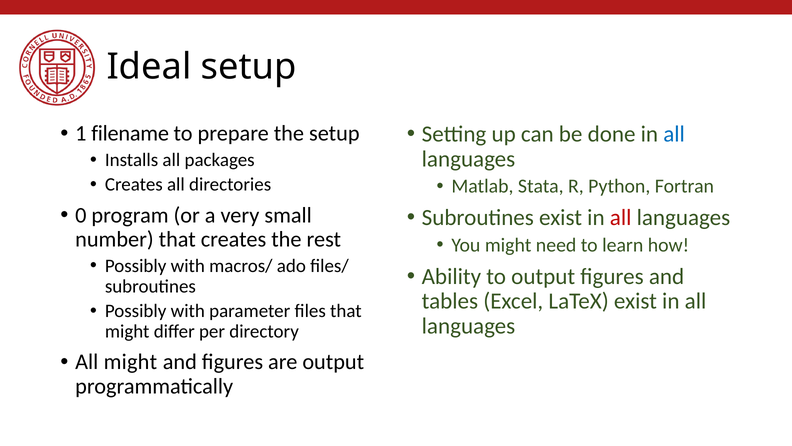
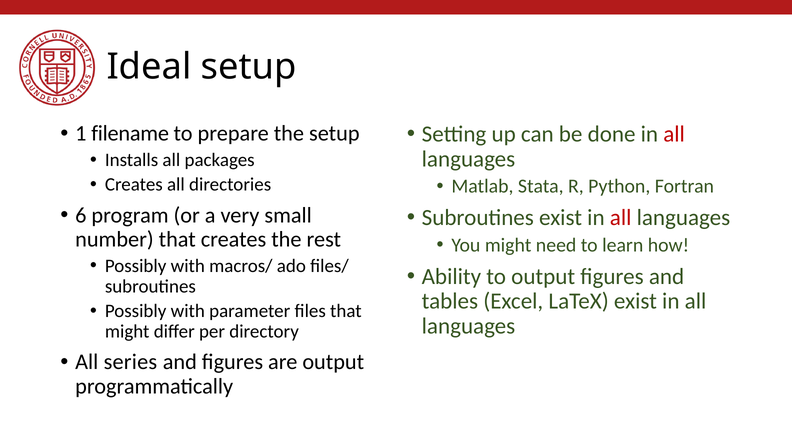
all at (674, 134) colour: blue -> red
0: 0 -> 6
All might: might -> series
